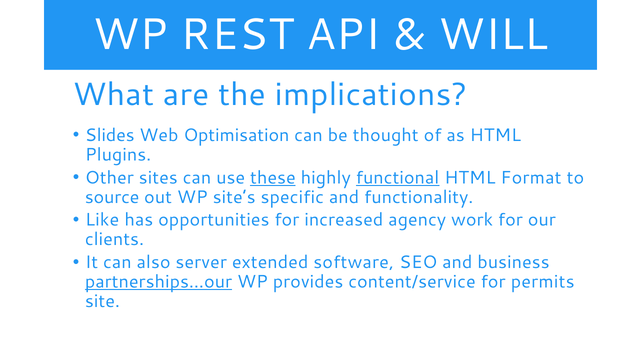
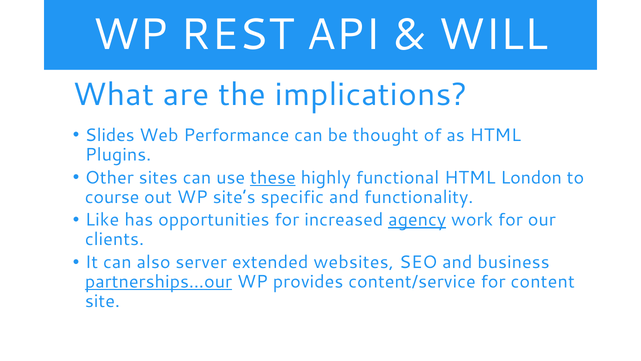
Optimisation: Optimisation -> Performance
functional underline: present -> none
Format: Format -> London
source: source -> course
agency underline: none -> present
software: software -> websites
permits: permits -> content
